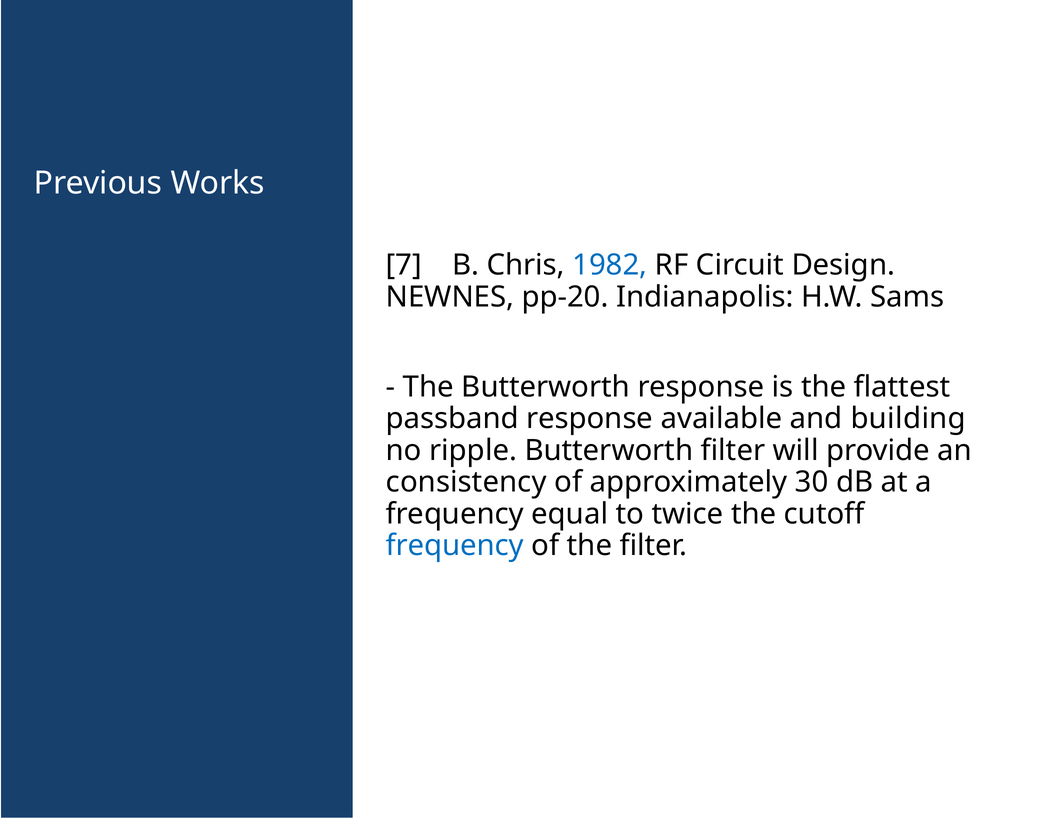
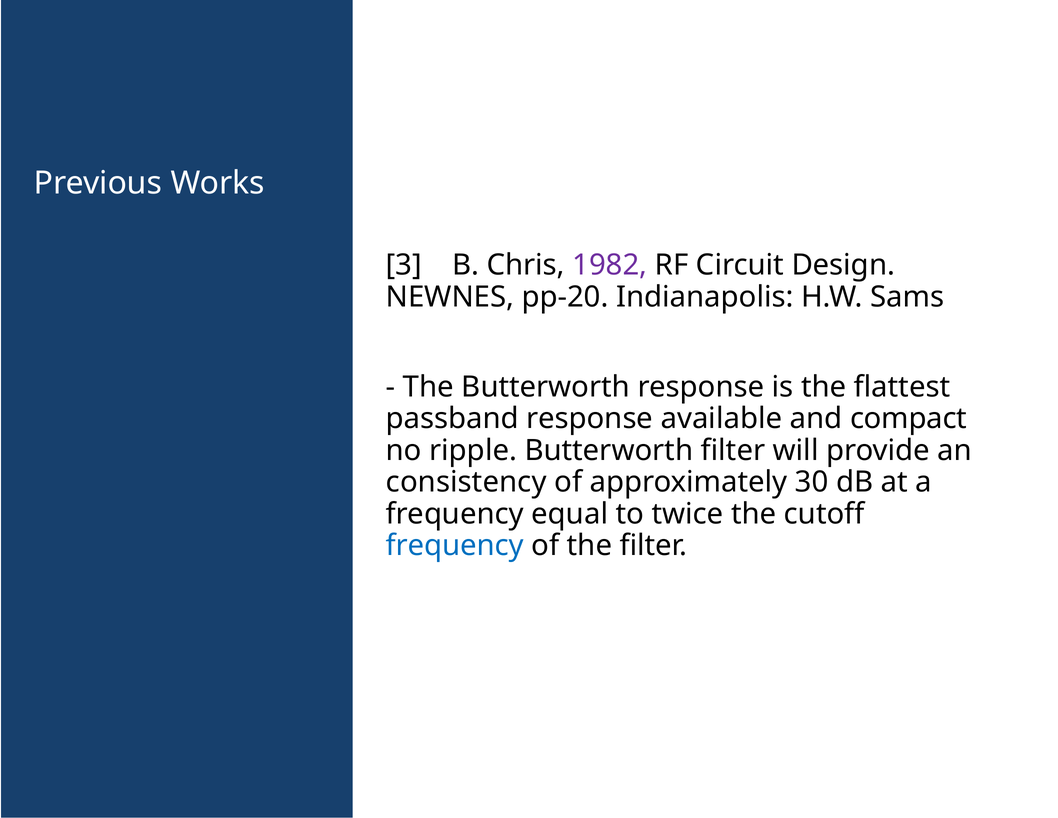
7: 7 -> 3
1982 colour: blue -> purple
building: building -> compact
